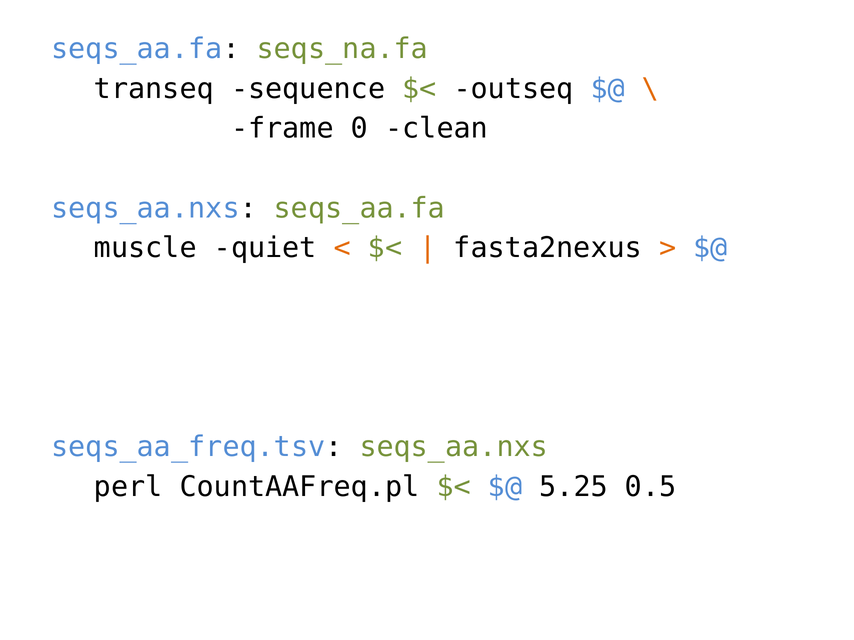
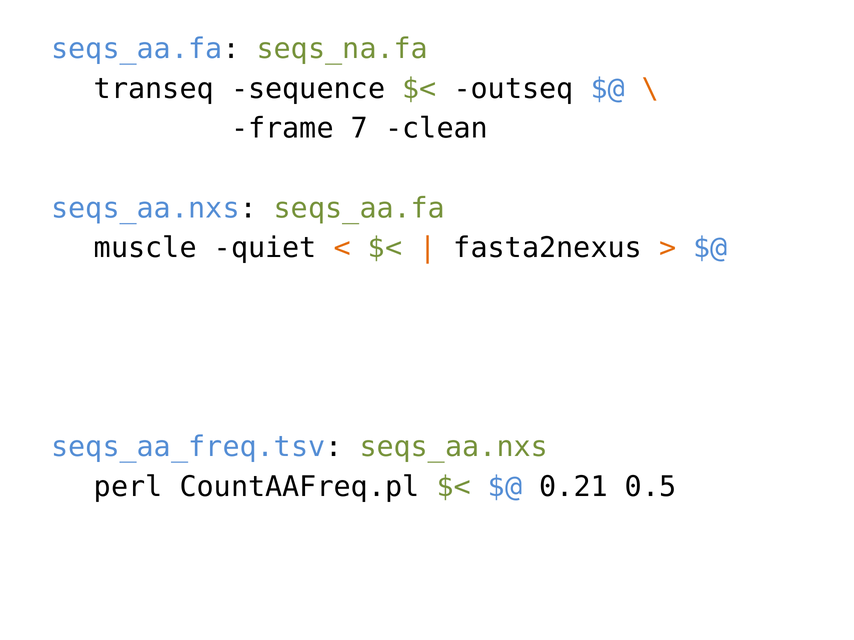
0: 0 -> 7
5.25: 5.25 -> 0.21
